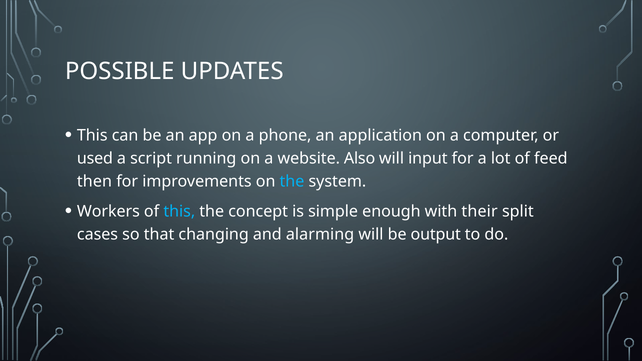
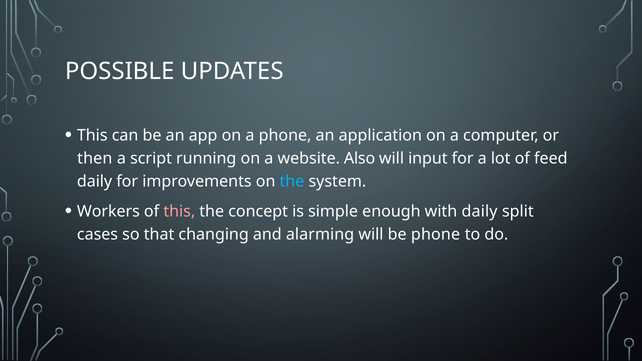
used: used -> then
then at (94, 182): then -> daily
this at (179, 211) colour: light blue -> pink
with their: their -> daily
be output: output -> phone
